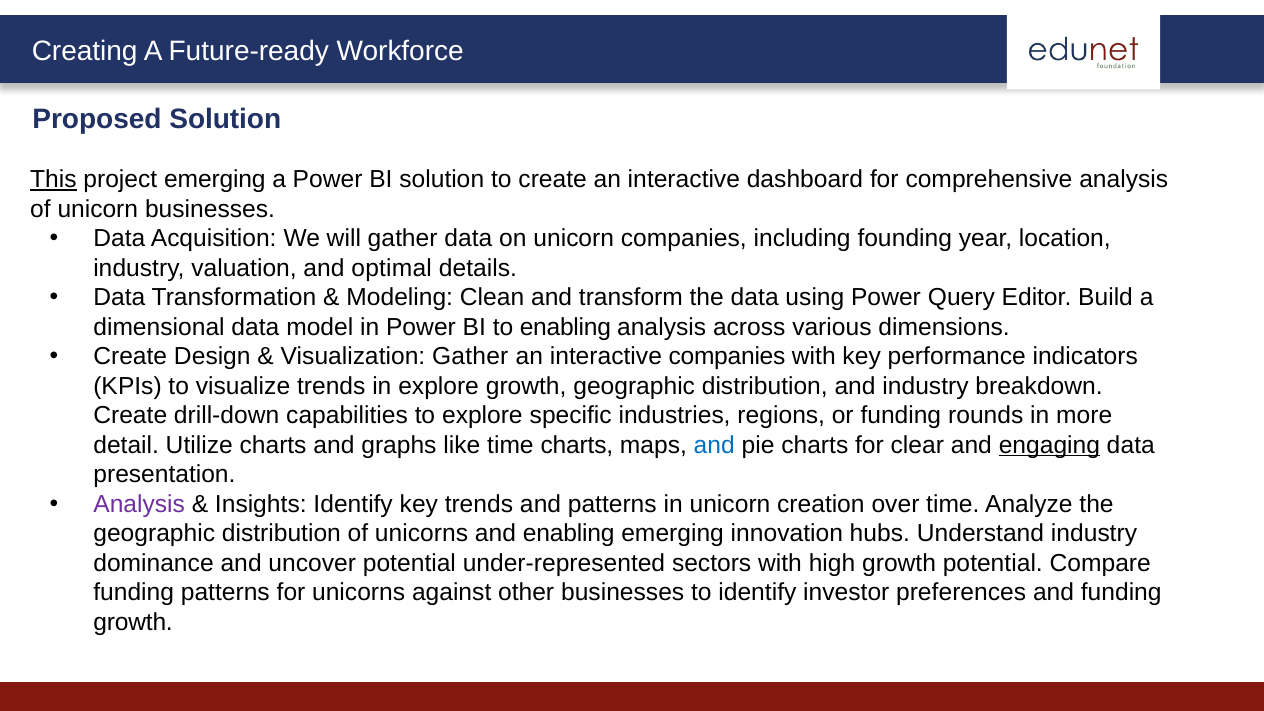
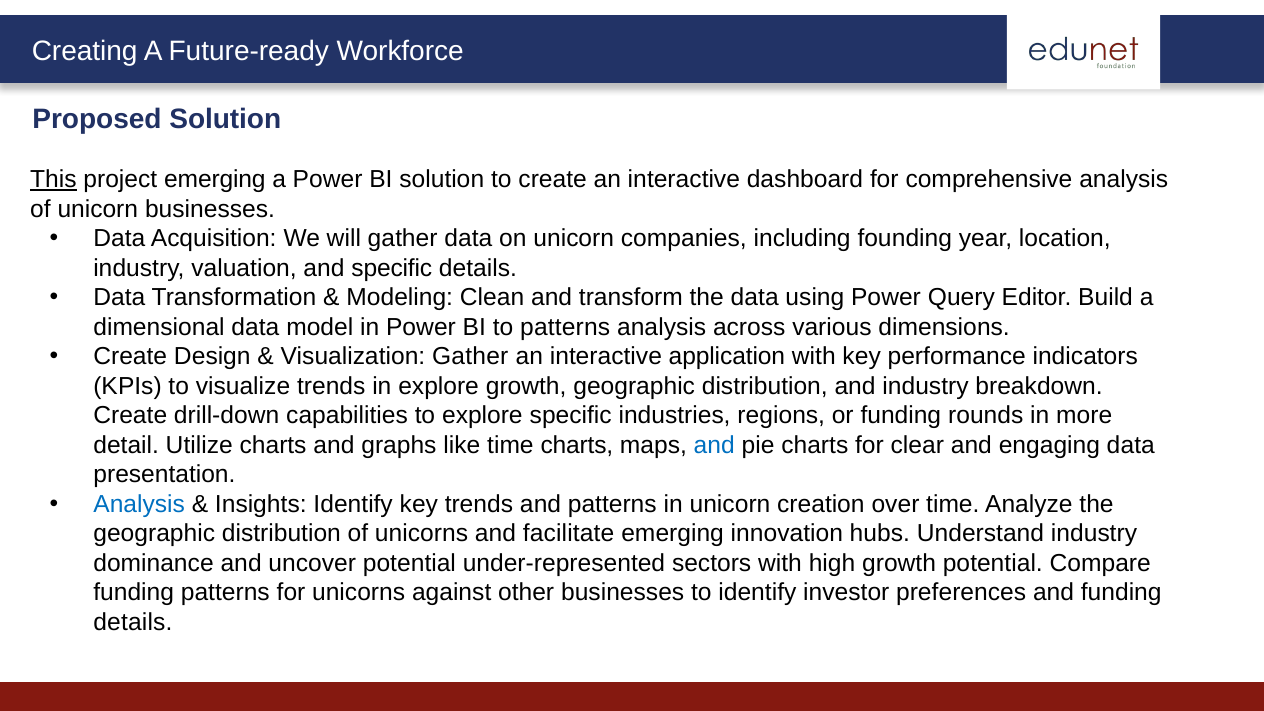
and optimal: optimal -> specific
to enabling: enabling -> patterns
interactive companies: companies -> application
engaging underline: present -> none
Analysis at (139, 504) colour: purple -> blue
and enabling: enabling -> facilitate
growth at (133, 622): growth -> details
